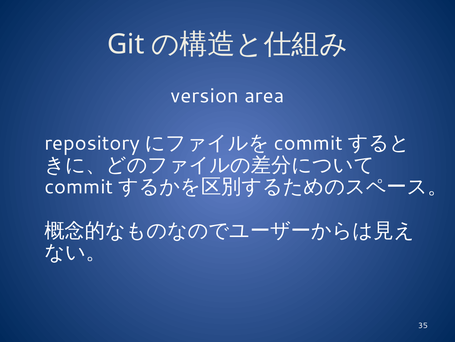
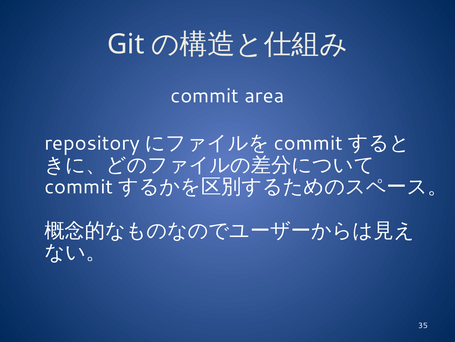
version: version -> commit
